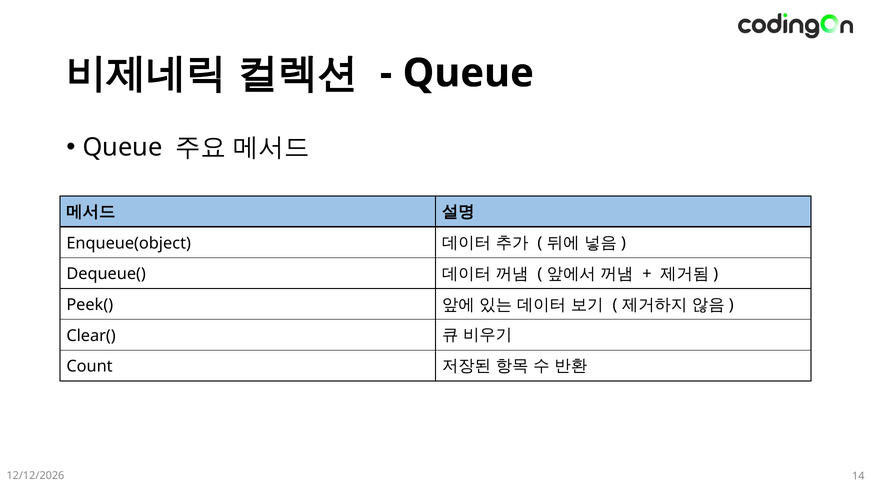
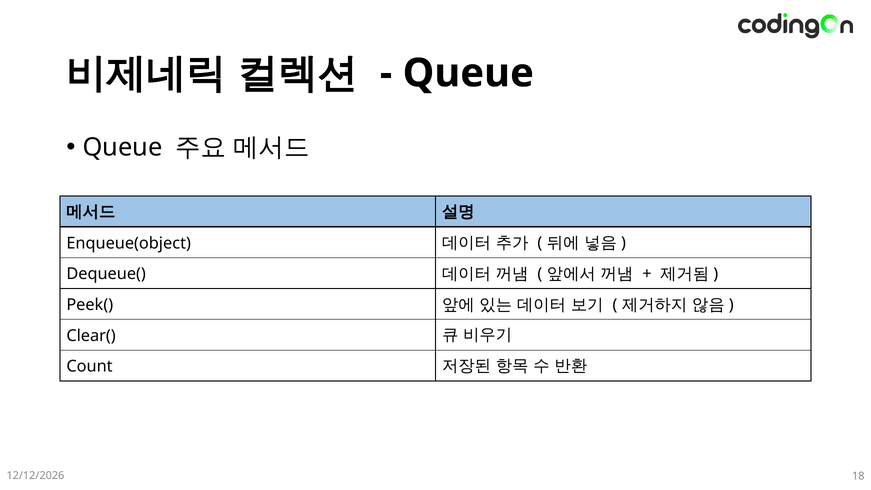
14: 14 -> 18
